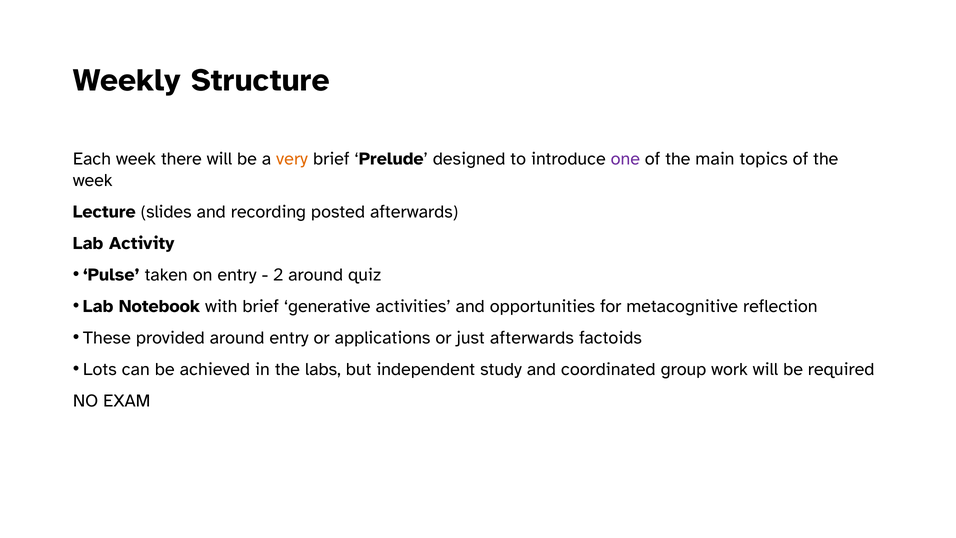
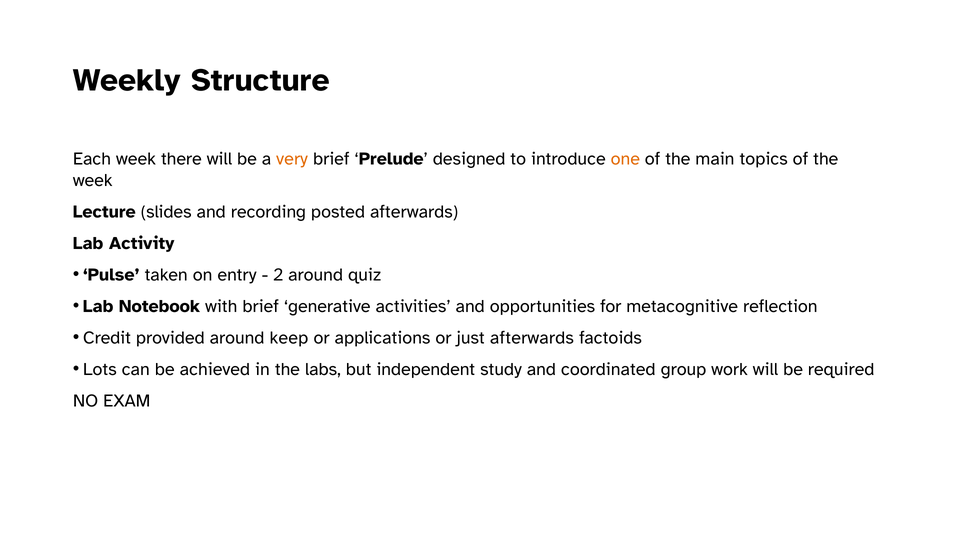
one colour: purple -> orange
These: These -> Credit
around entry: entry -> keep
